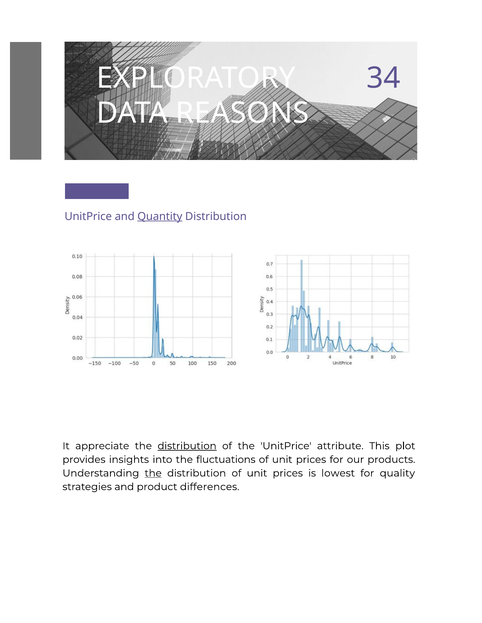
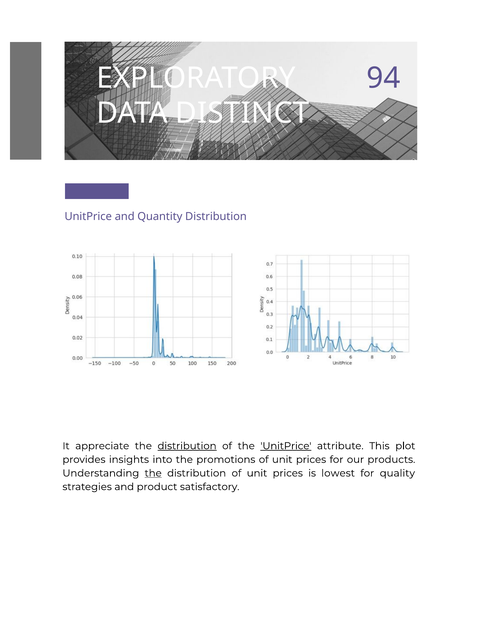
34: 34 -> 94
REASONS: REASONS -> DISTINCT
Quantity underline: present -> none
UnitPrice at (286, 446) underline: none -> present
fluctuations: fluctuations -> promotions
differences: differences -> satisfactory
